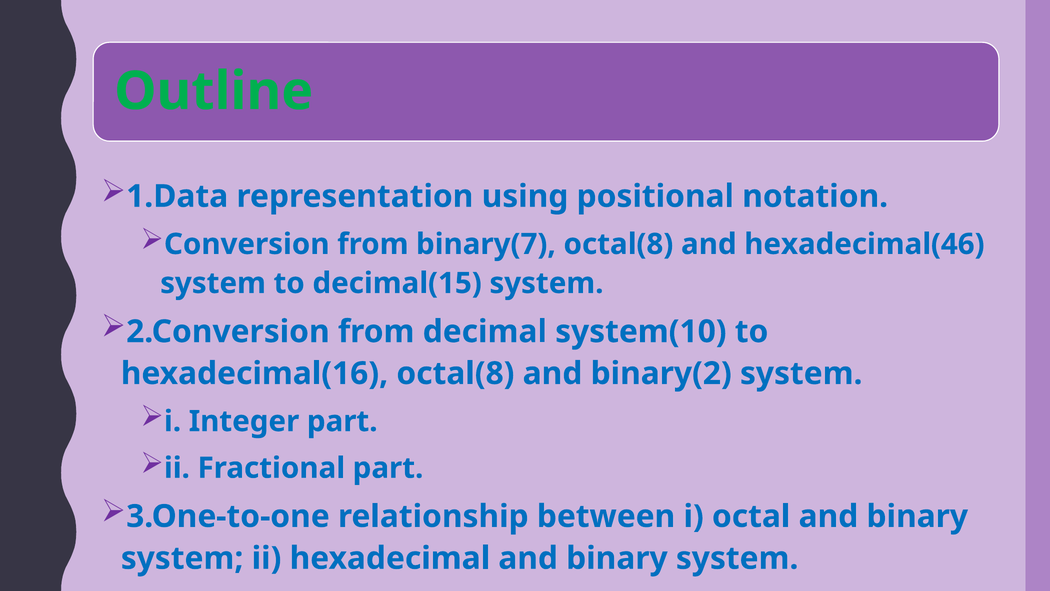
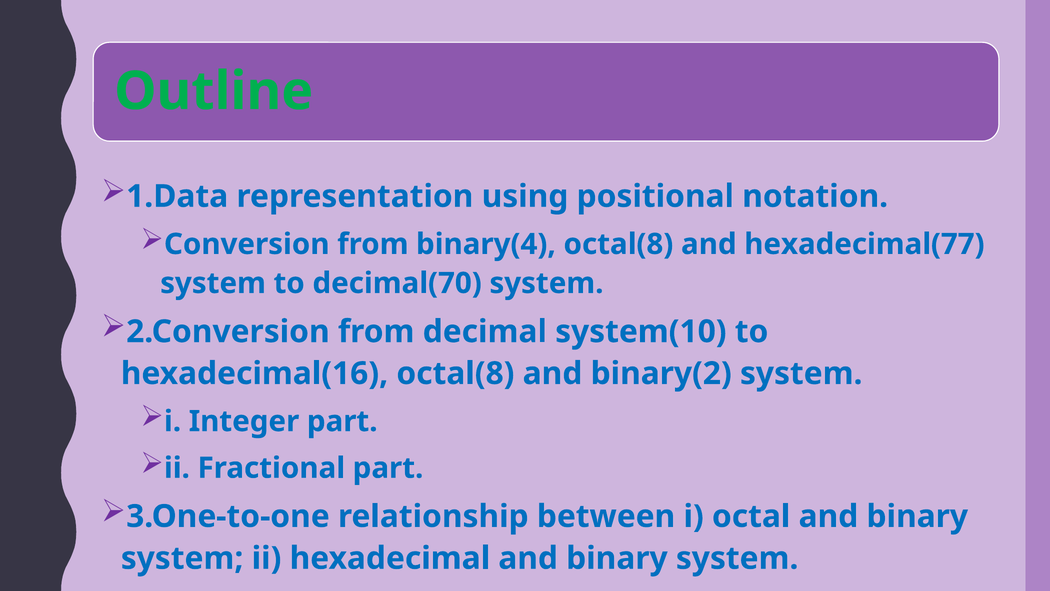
binary(7: binary(7 -> binary(4
hexadecimal(46: hexadecimal(46 -> hexadecimal(77
decimal(15: decimal(15 -> decimal(70
